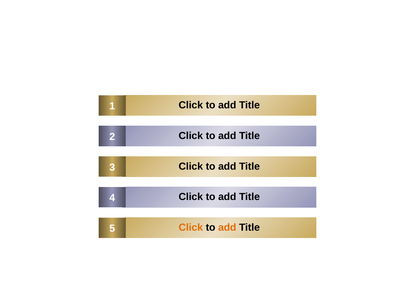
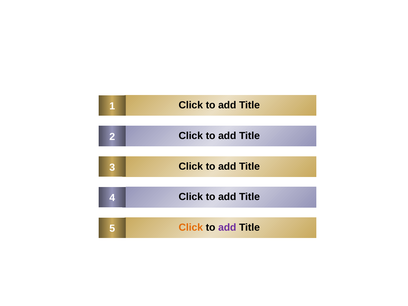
add at (227, 228) colour: orange -> purple
